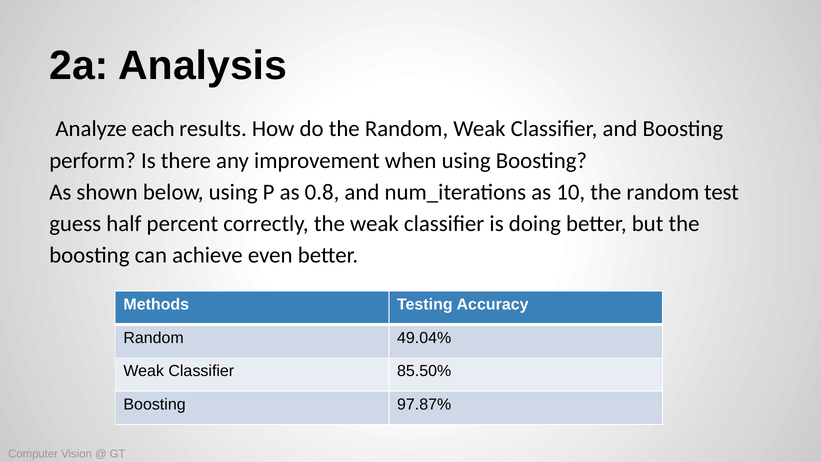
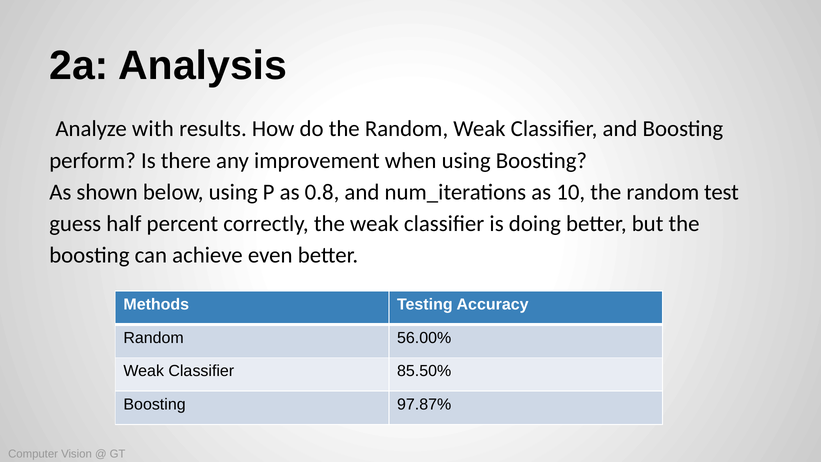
each: each -> with
49.04%: 49.04% -> 56.00%
